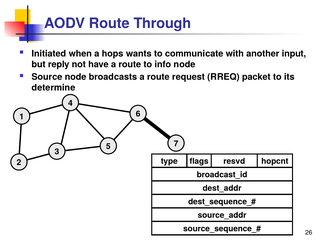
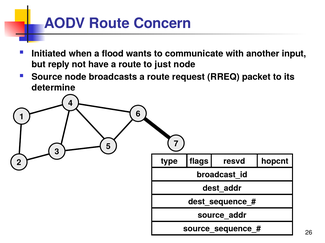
Through: Through -> Concern
hops: hops -> flood
info: info -> just
